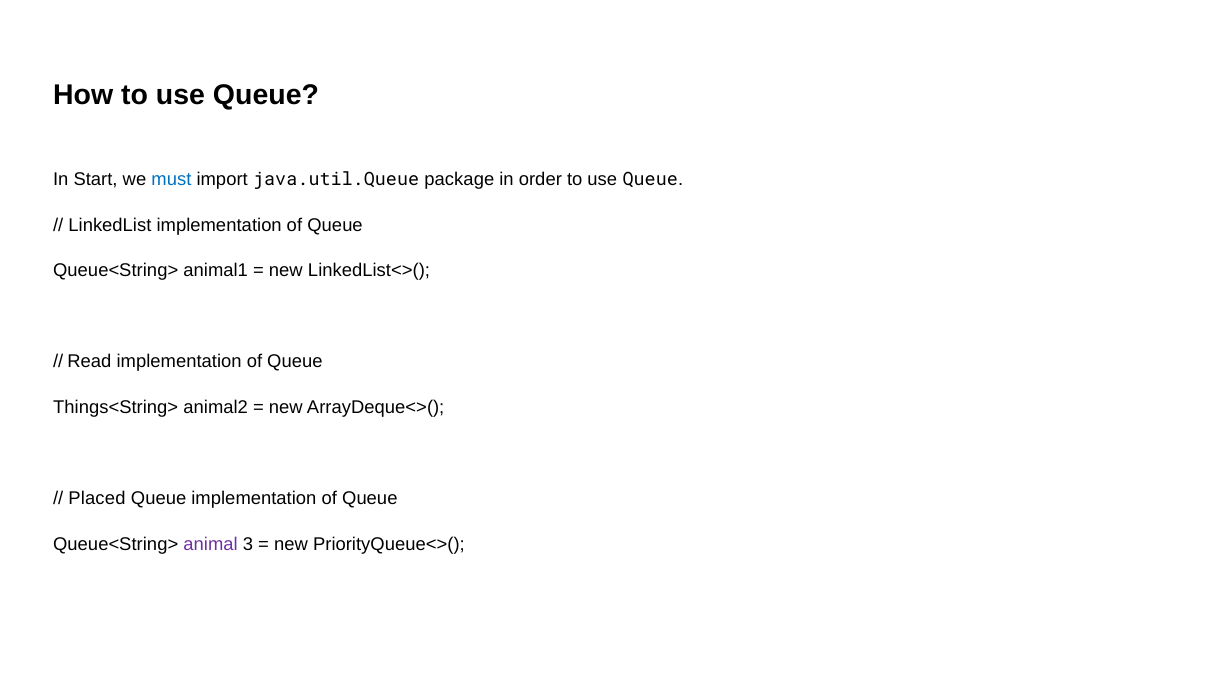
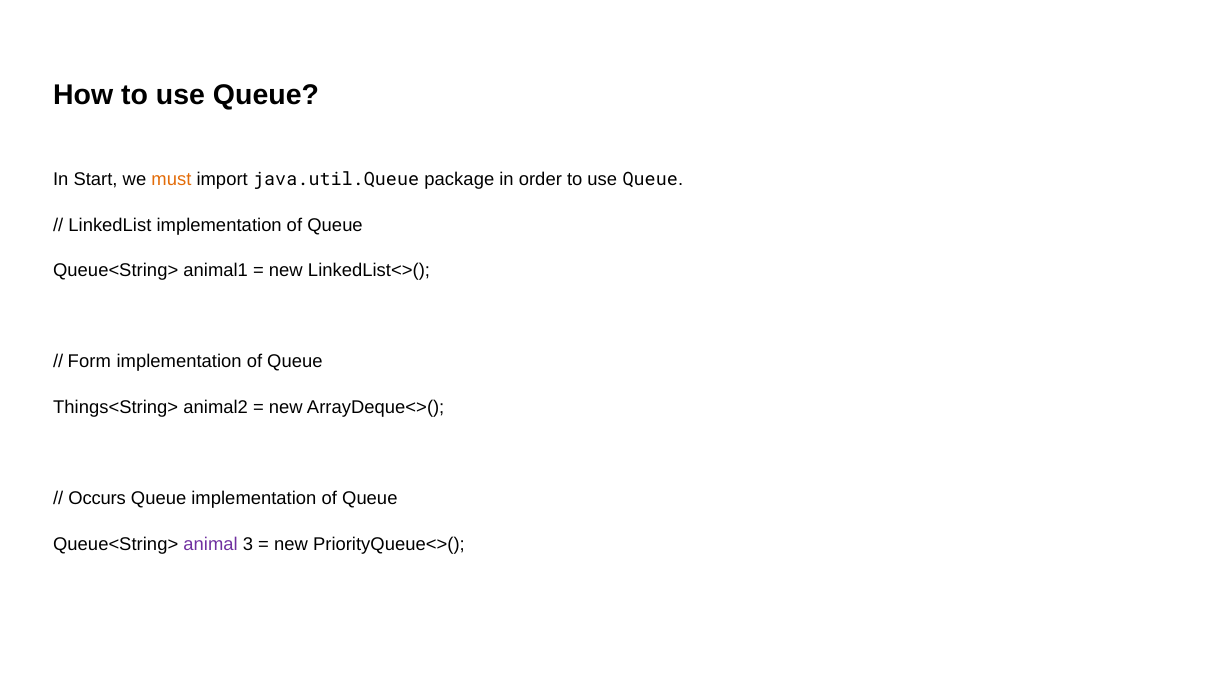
must colour: blue -> orange
Read: Read -> Form
Placed: Placed -> Occurs
